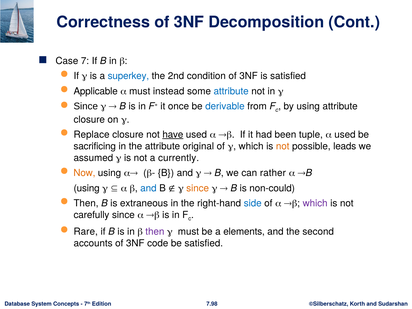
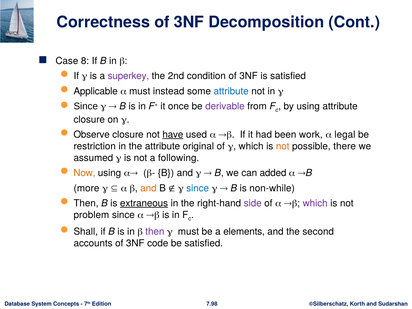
7: 7 -> 8
superkey colour: blue -> purple
derivable colour: blue -> purple
Replace: Replace -> Observe
tuple: tuple -> work
used at (345, 135): used -> legal
sacrificing: sacrificing -> restriction
leads: leads -> there
currently: currently -> following
rather: rather -> added
using at (87, 188): using -> more
and at (148, 188) colour: blue -> orange
since at (198, 188) colour: orange -> blue
non-could: non-could -> non-while
extraneous underline: none -> present
side colour: blue -> purple
carefully: carefully -> problem
Rare: Rare -> Shall
